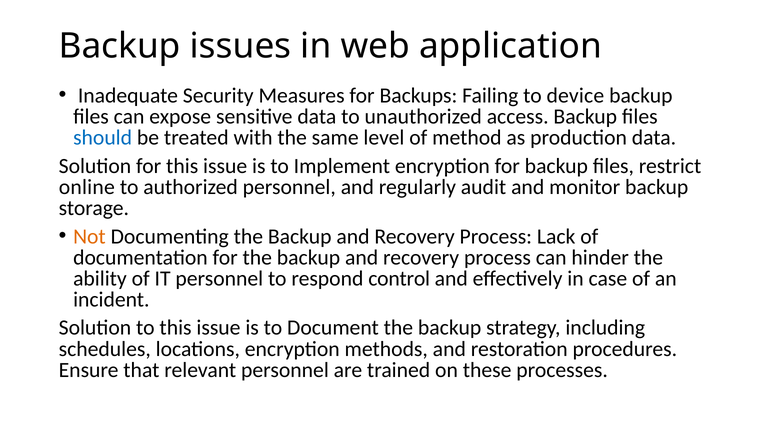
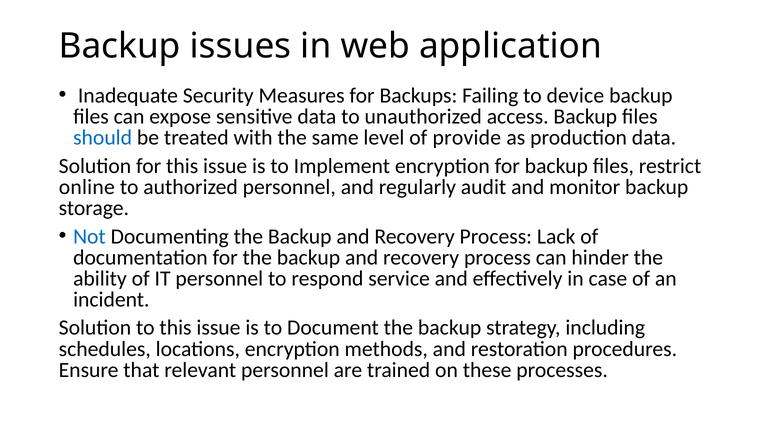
method: method -> provide
Not colour: orange -> blue
control: control -> service
